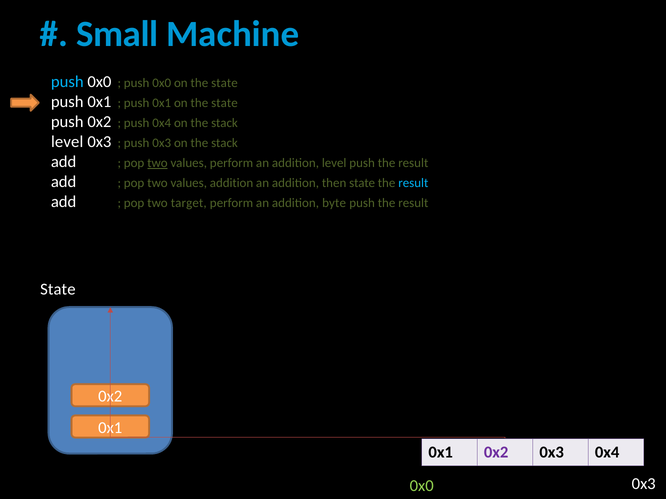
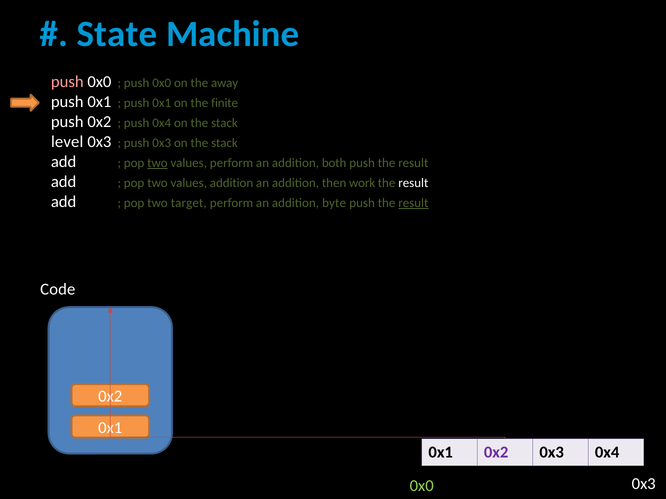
Small: Small -> State
push at (67, 82) colour: light blue -> pink
0x0 on the state: state -> away
0x1 on the state: state -> finite
addition level: level -> both
then state: state -> work
result at (413, 183) colour: light blue -> white
result at (413, 203) underline: none -> present
State at (58, 289): State -> Code
